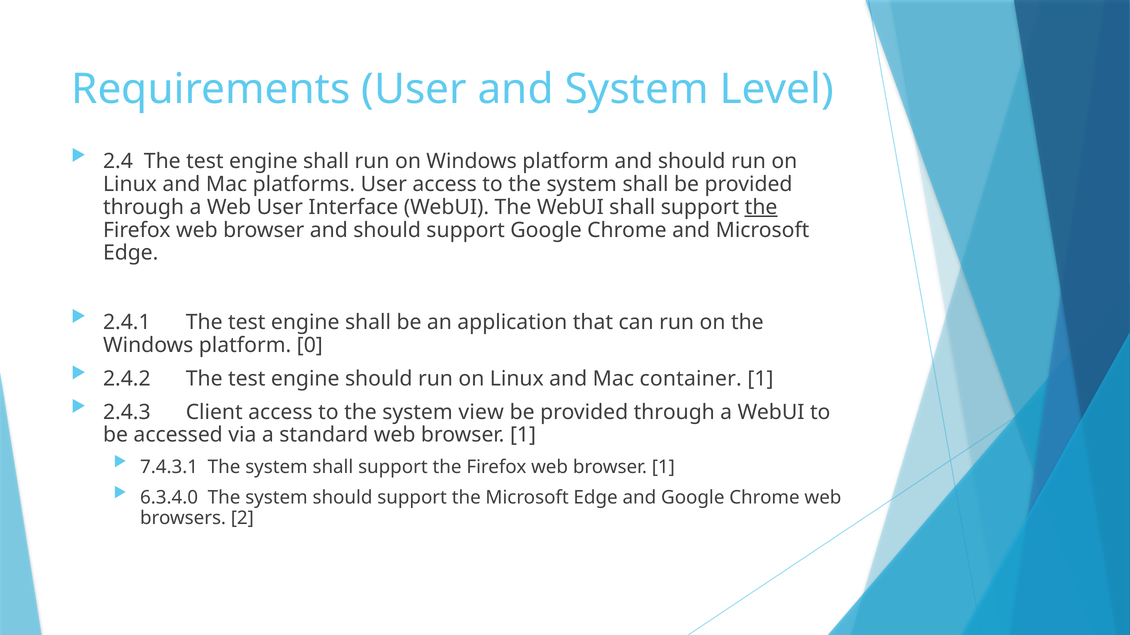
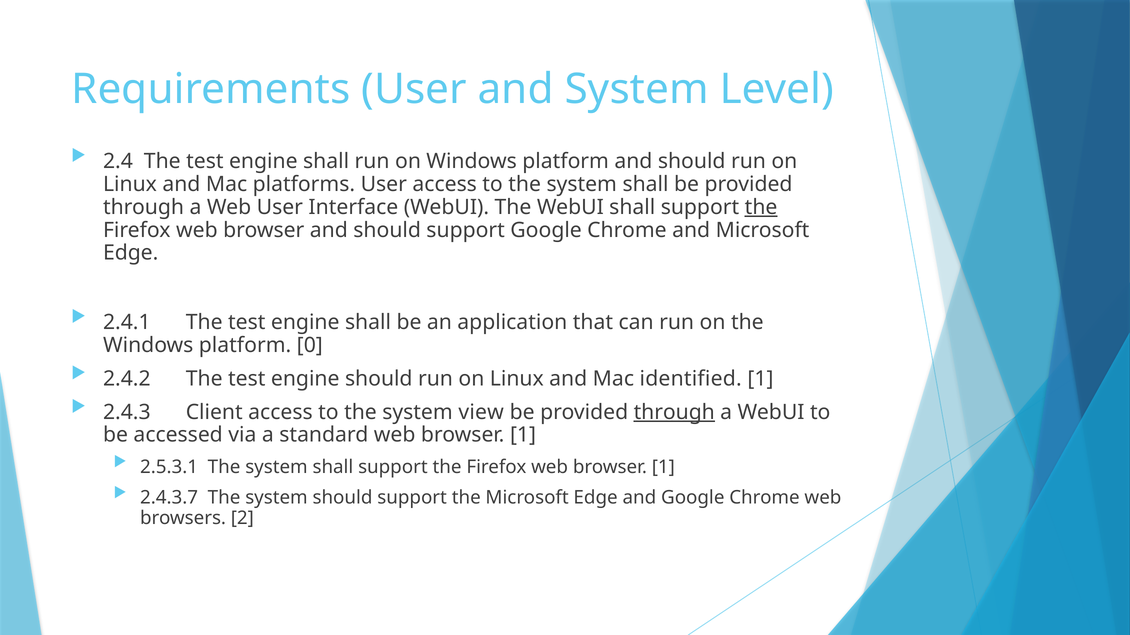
container: container -> identified
through at (674, 413) underline: none -> present
7.4.3.1: 7.4.3.1 -> 2.5.3.1
6.3.4.0: 6.3.4.0 -> 2.4.3.7
